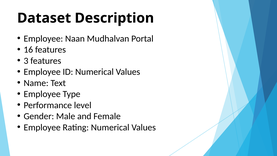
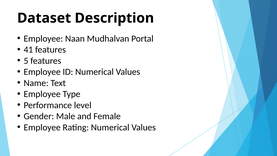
16: 16 -> 41
3: 3 -> 5
